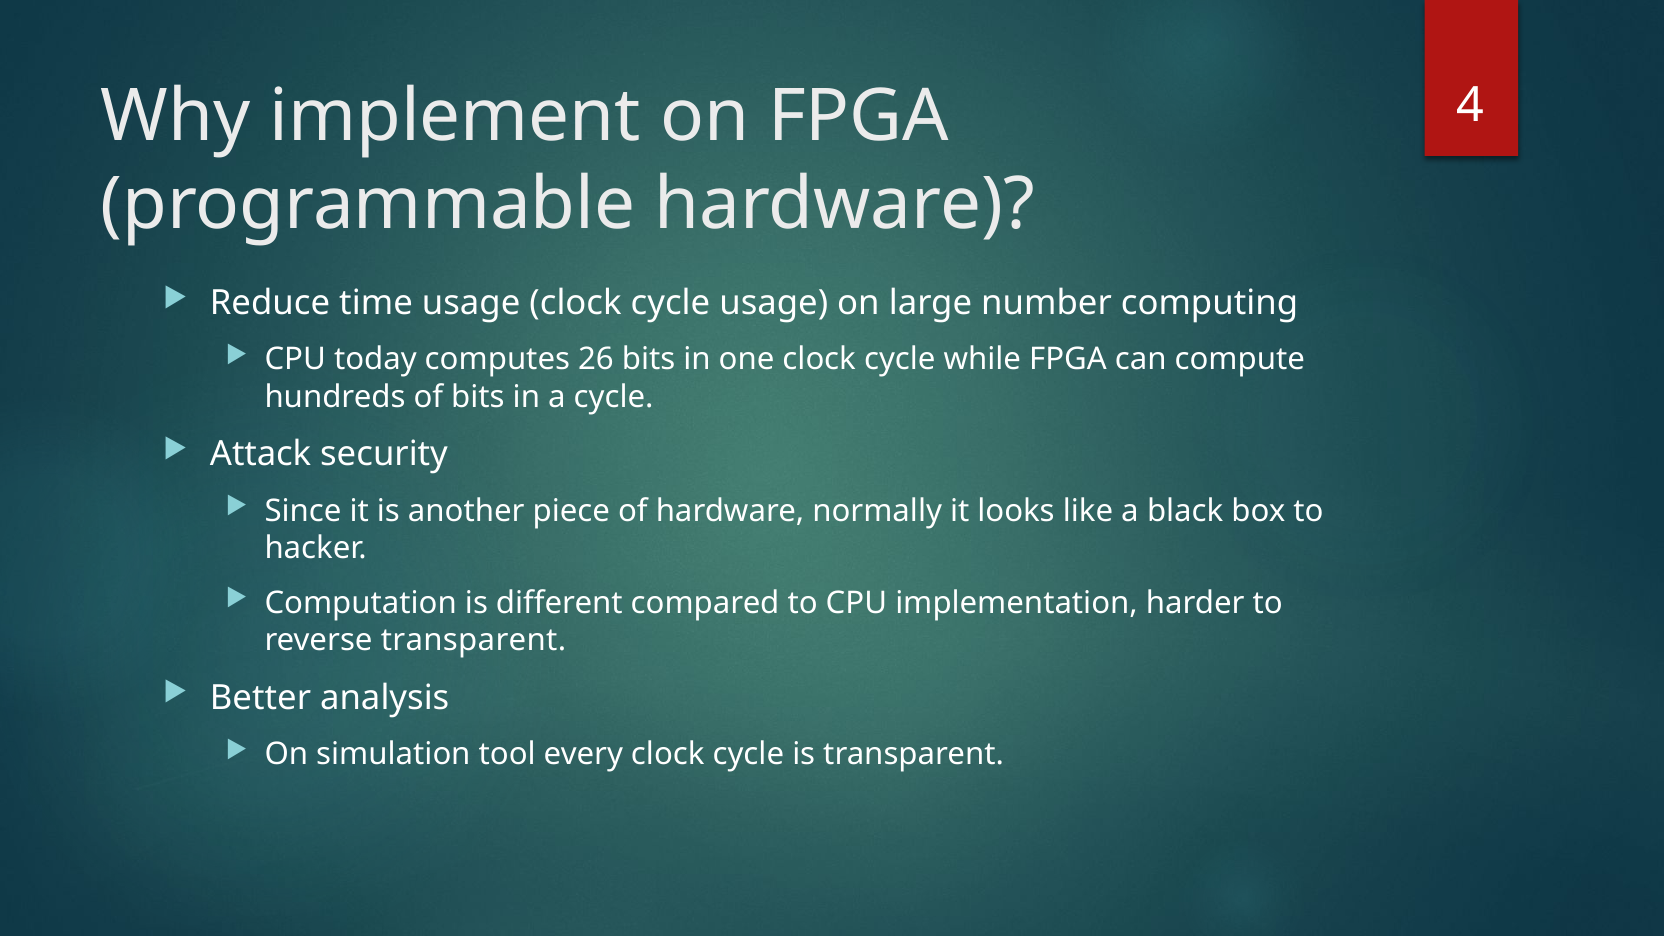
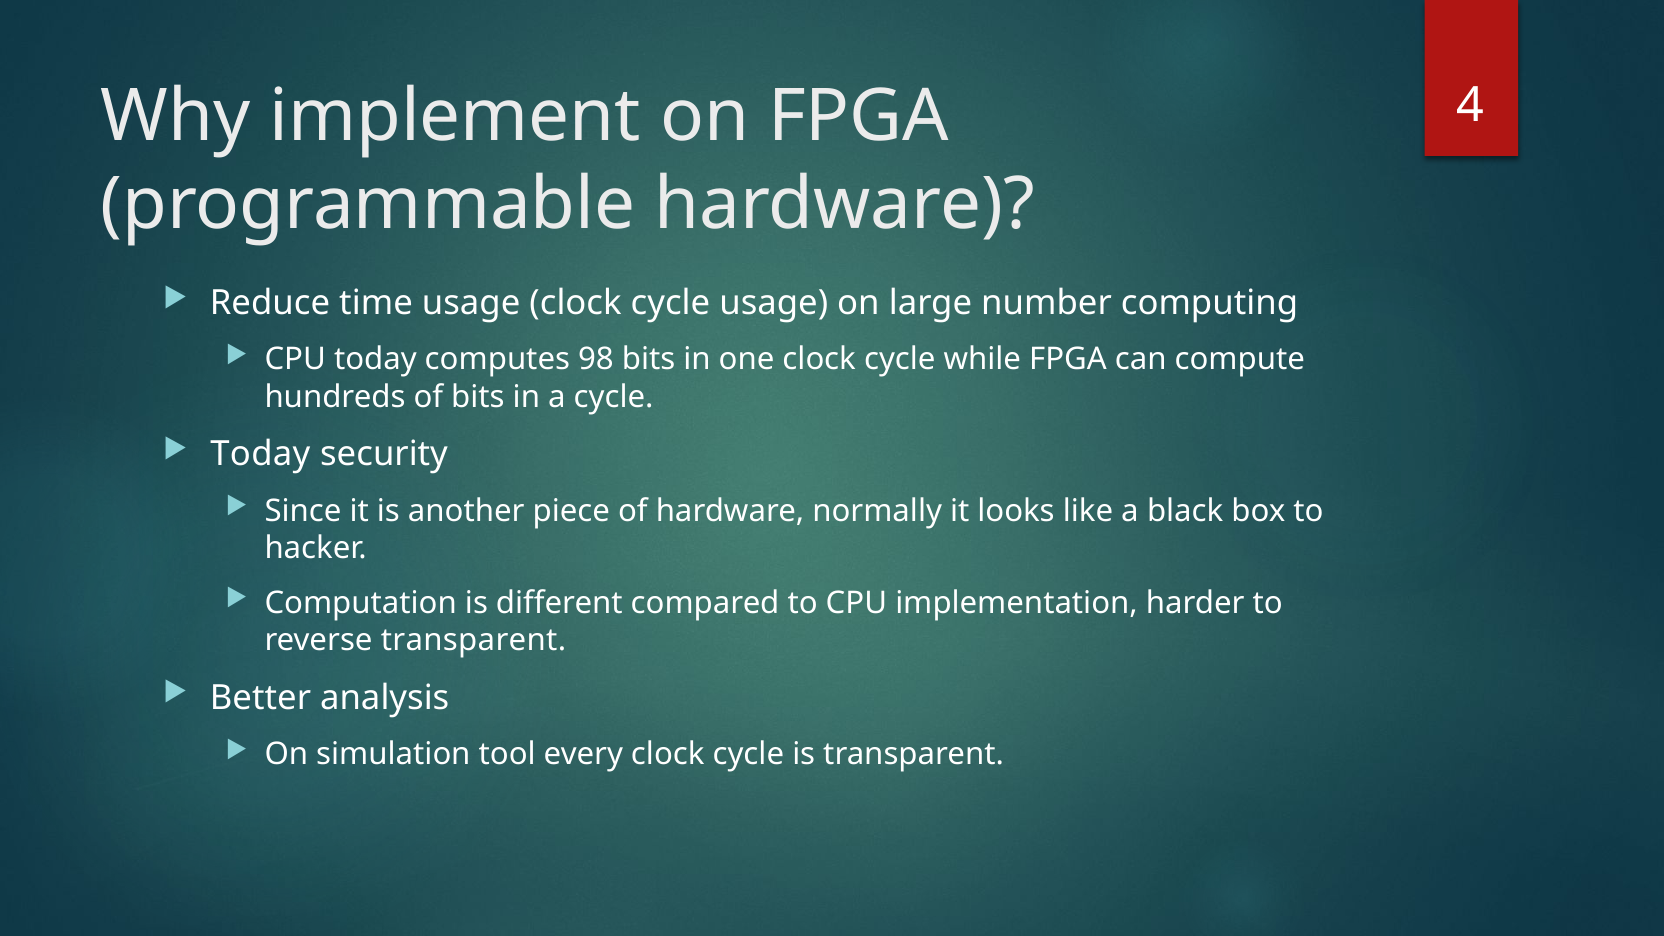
26: 26 -> 98
Attack at (261, 454): Attack -> Today
